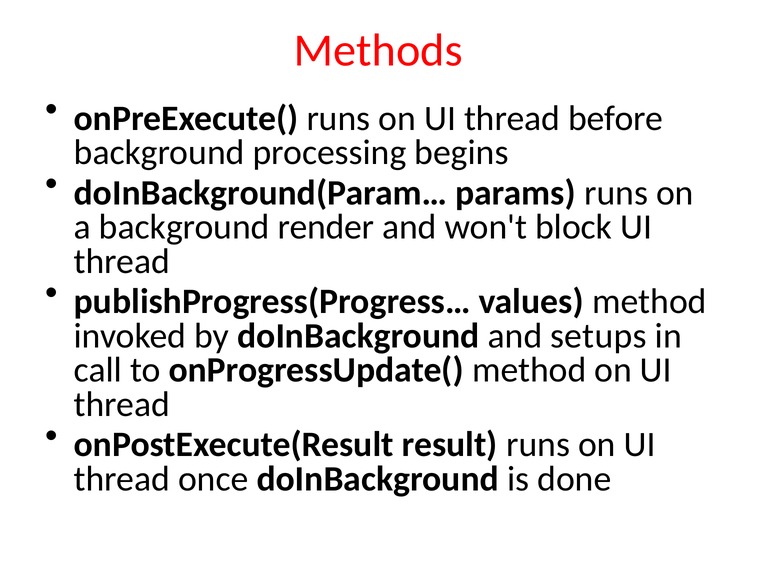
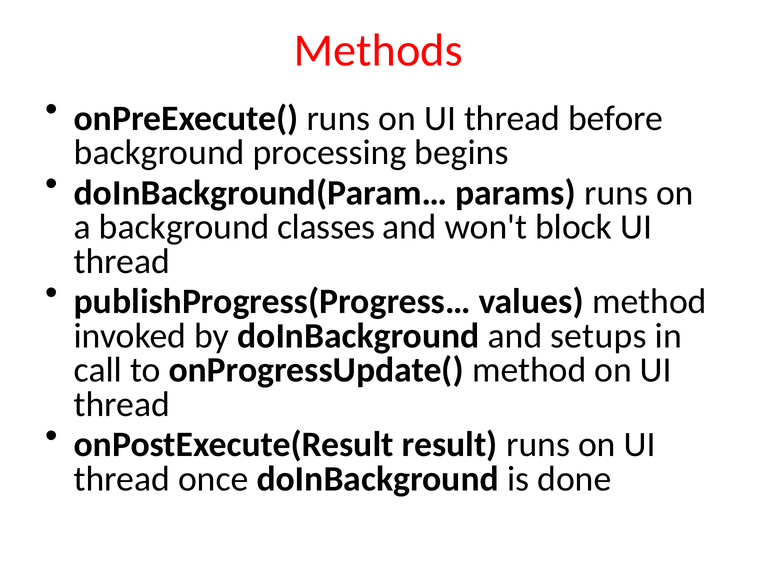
render: render -> classes
